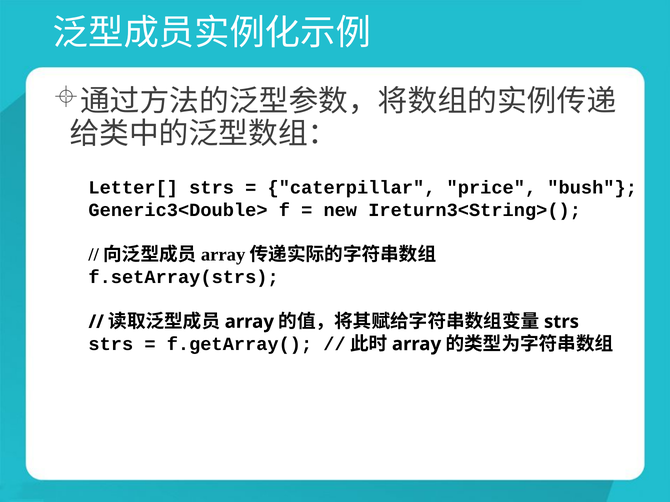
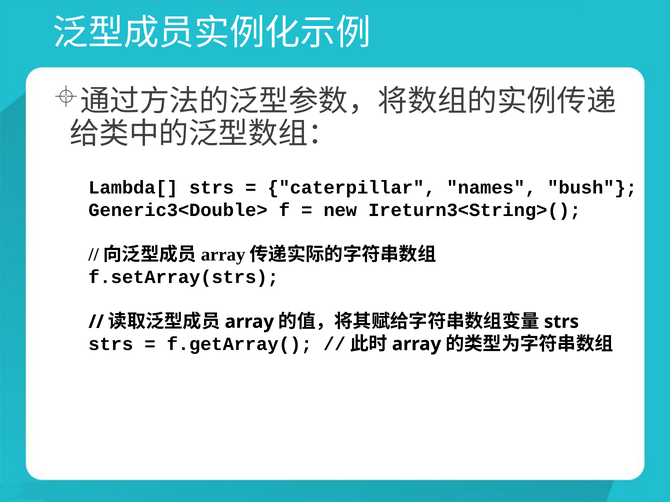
Letter[: Letter[ -> Lambda[
price: price -> names
